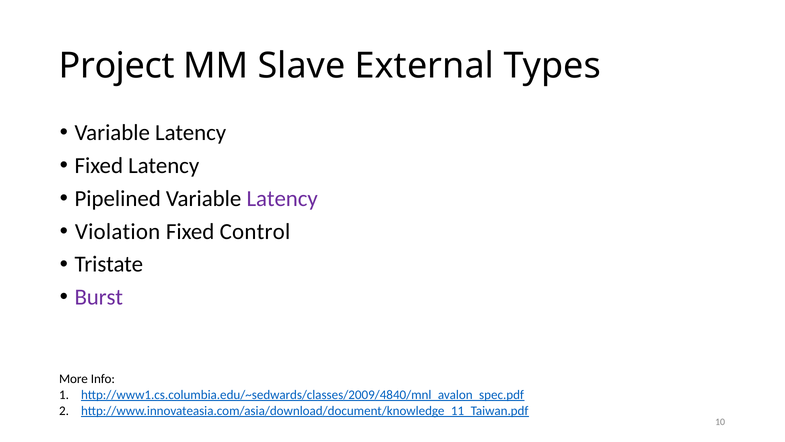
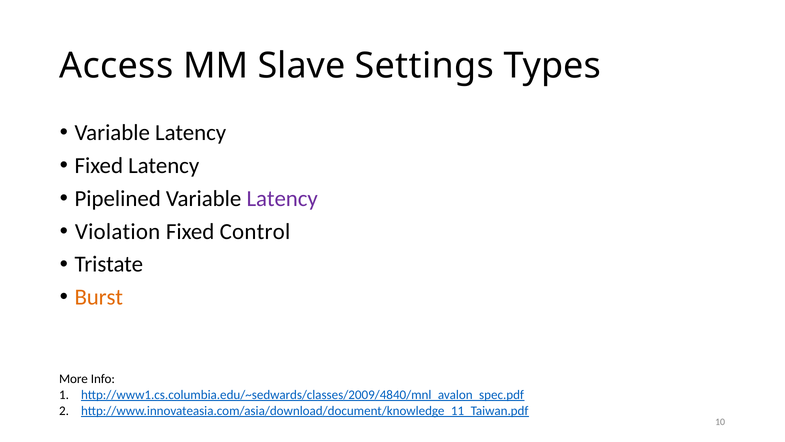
Project: Project -> Access
External: External -> Settings
Burst colour: purple -> orange
